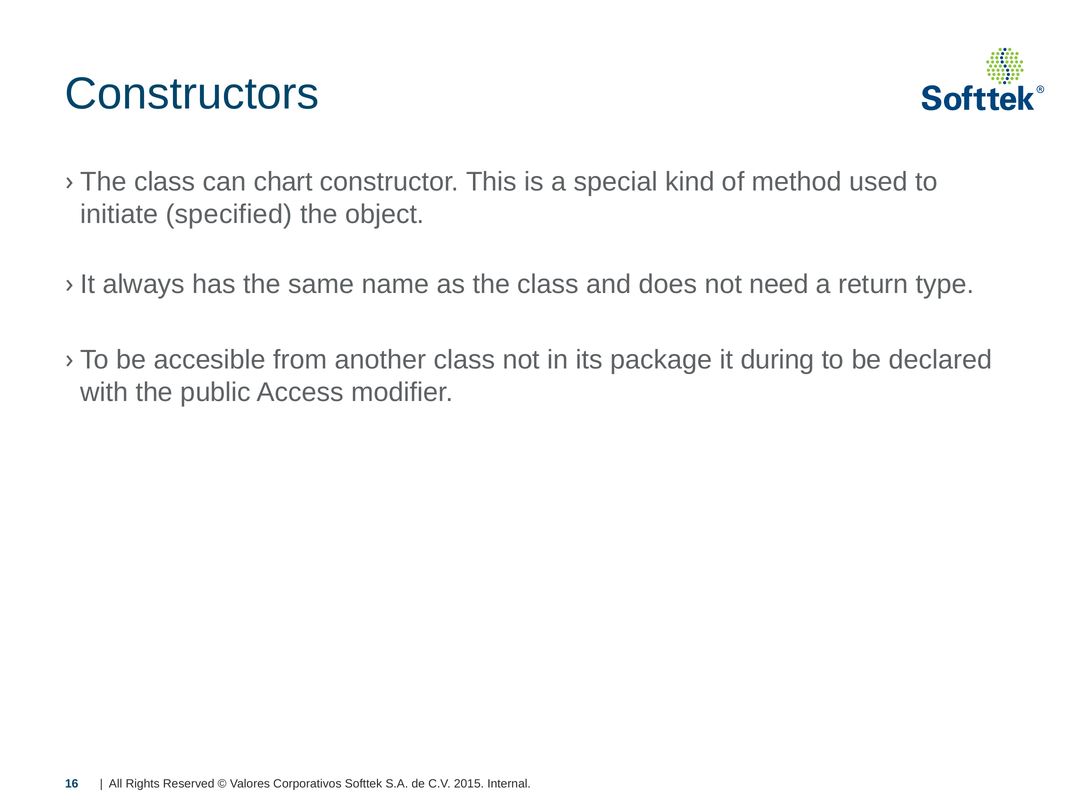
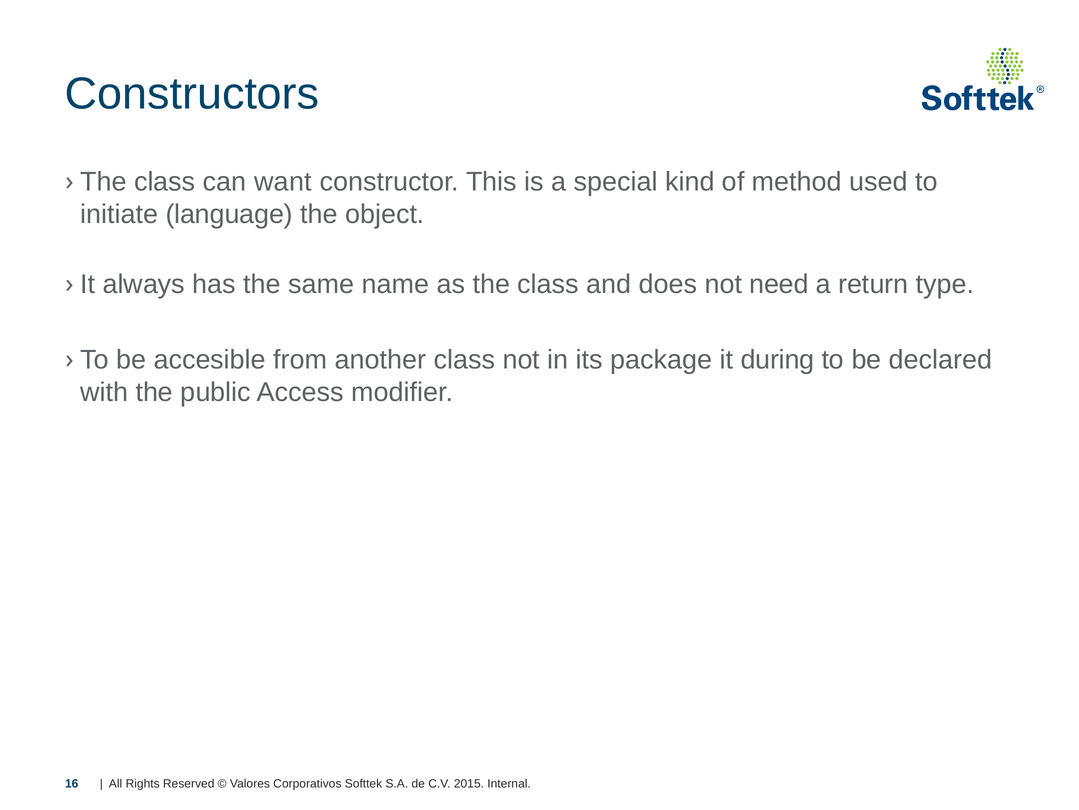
chart: chart -> want
specified: specified -> language
